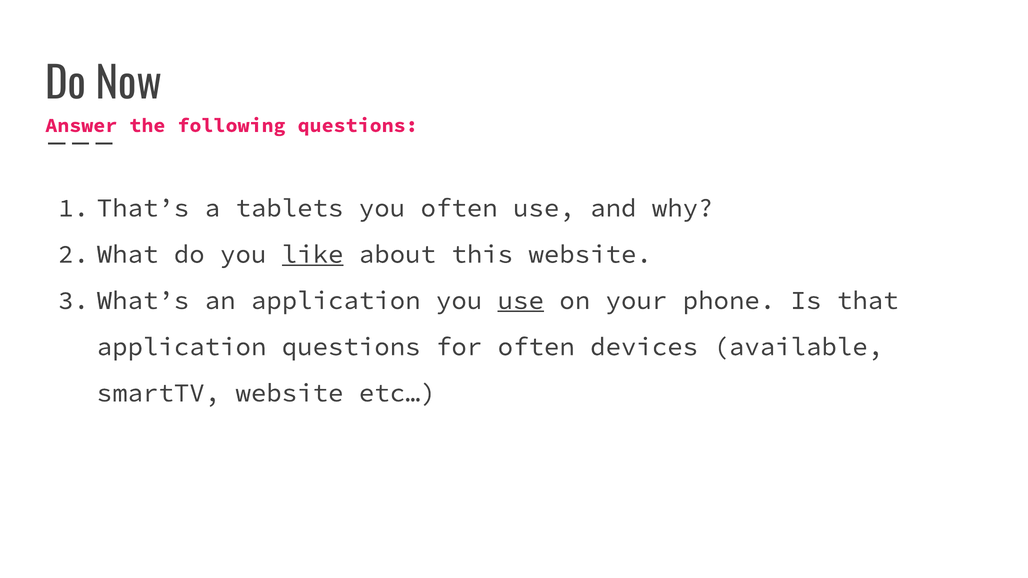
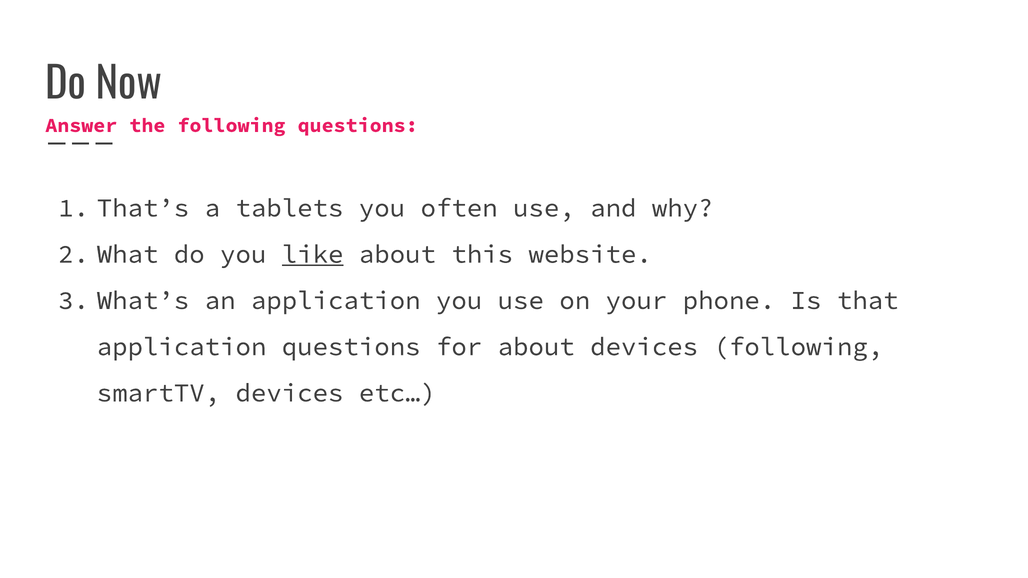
use at (521, 301) underline: present -> none
for often: often -> about
devices available: available -> following
smartTV website: website -> devices
